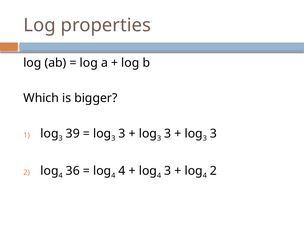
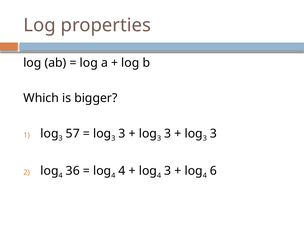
39: 39 -> 57
4 2: 2 -> 6
